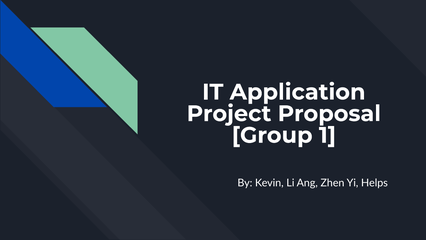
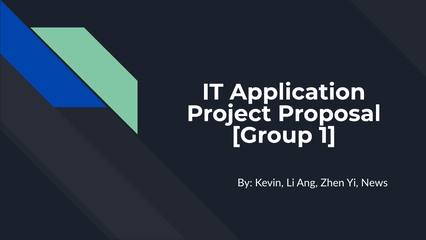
Helps: Helps -> News
